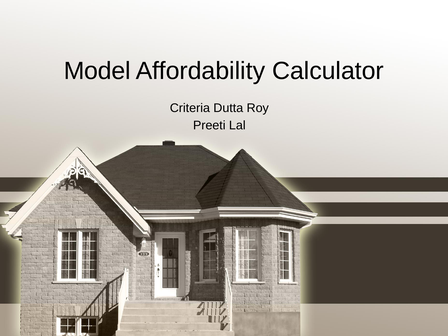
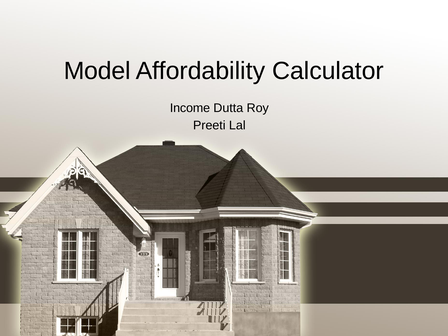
Criteria: Criteria -> Income
